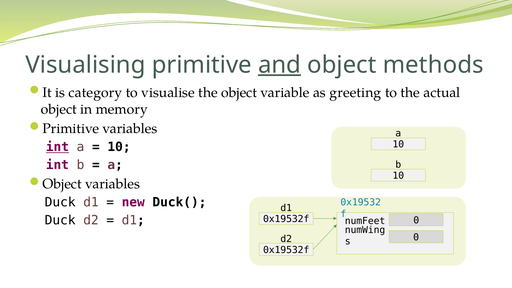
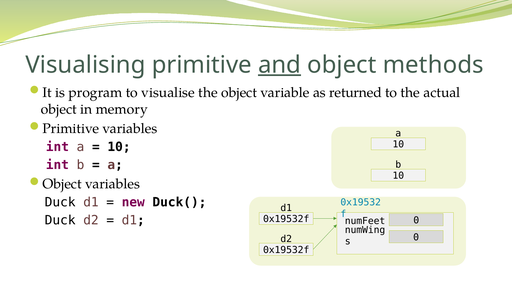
category: category -> program
greeting: greeting -> returned
int at (57, 147) underline: present -> none
